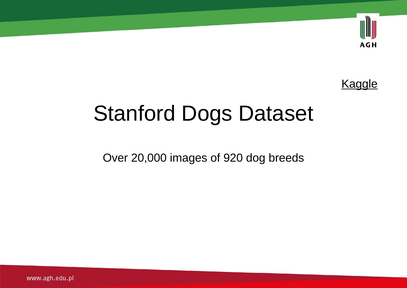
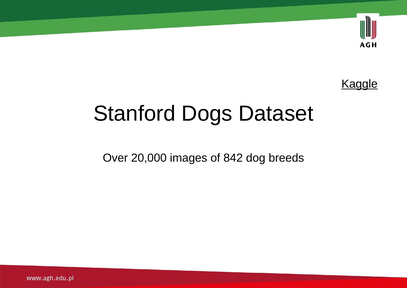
920: 920 -> 842
